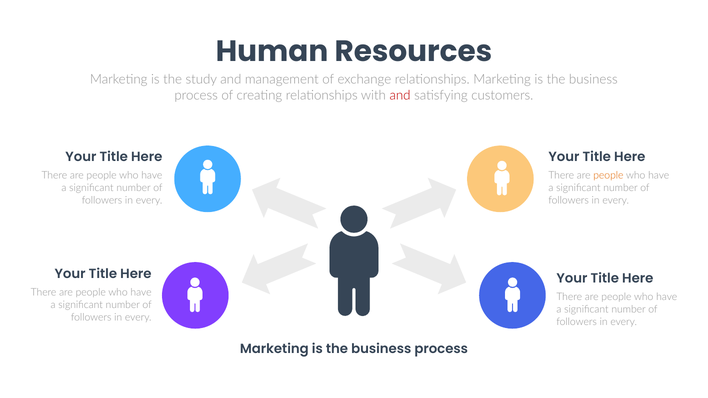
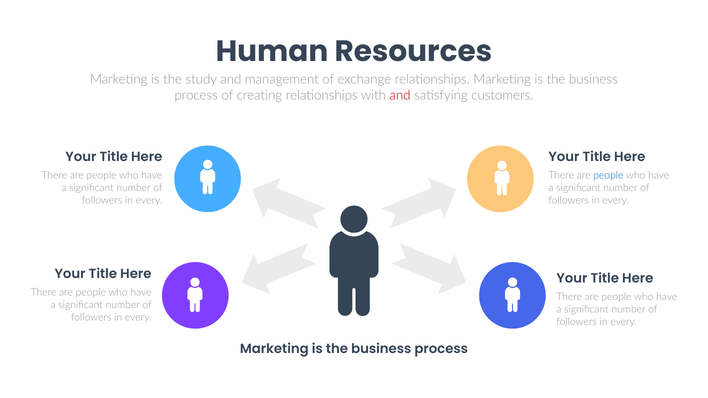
people at (608, 176) colour: orange -> blue
